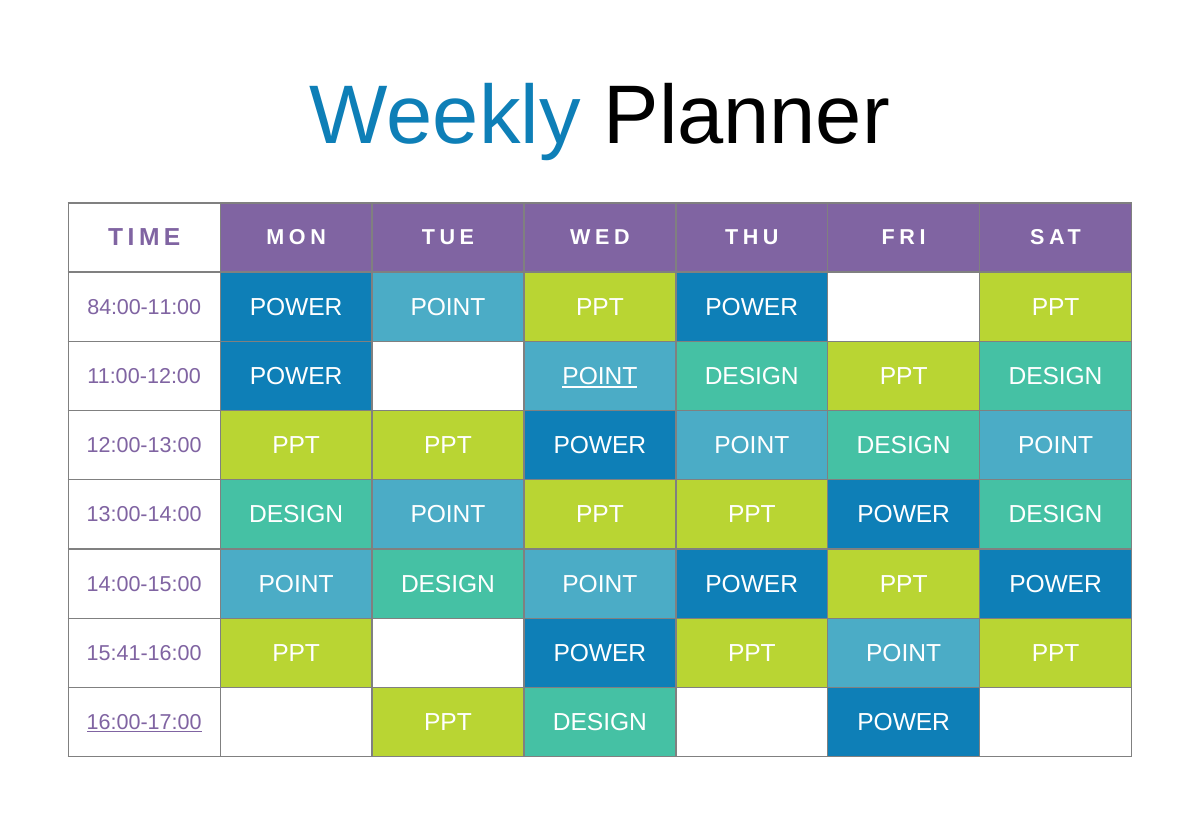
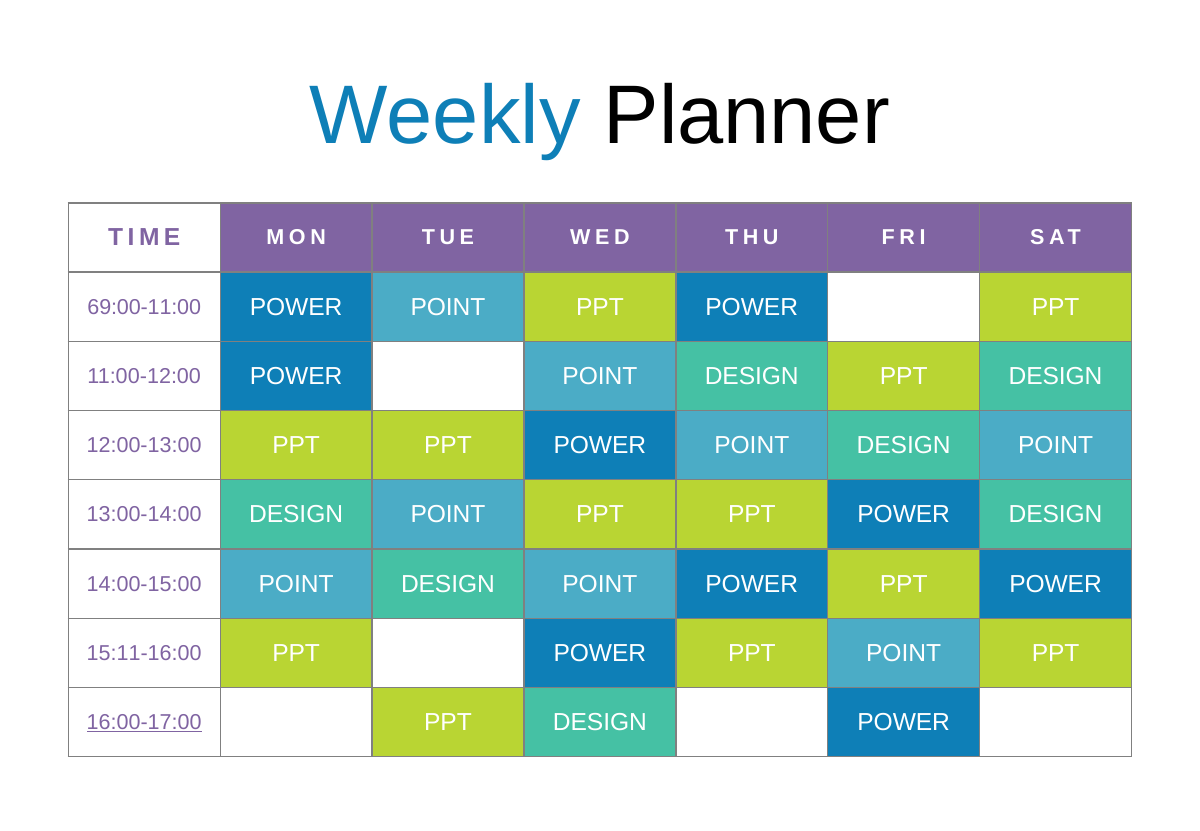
84:00-11:00: 84:00-11:00 -> 69:00-11:00
POINT at (600, 376) underline: present -> none
15:41-16:00: 15:41-16:00 -> 15:11-16:00
